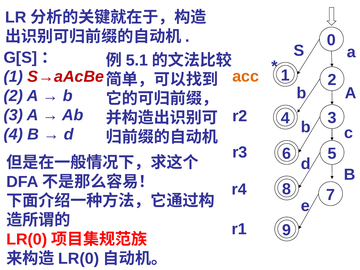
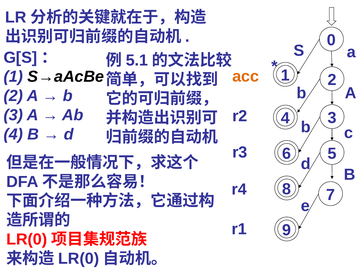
S→aAcBe colour: red -> black
